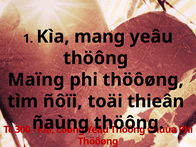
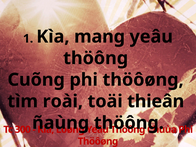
Maïng: Maïng -> Cuõng
ñôïi: ñôïi -> roài
